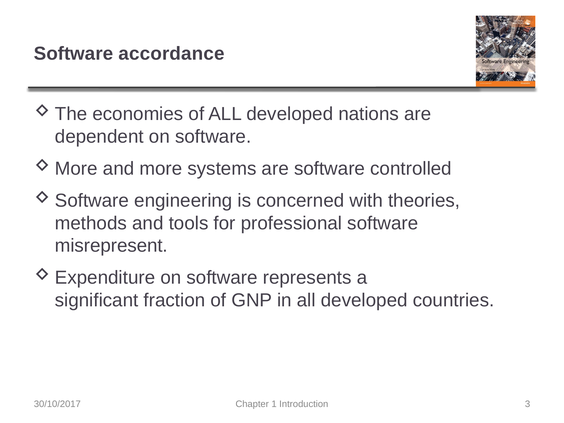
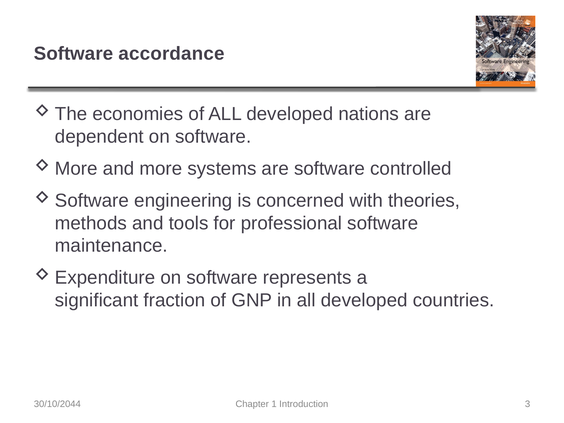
misrepresent: misrepresent -> maintenance
30/10/2017: 30/10/2017 -> 30/10/2044
